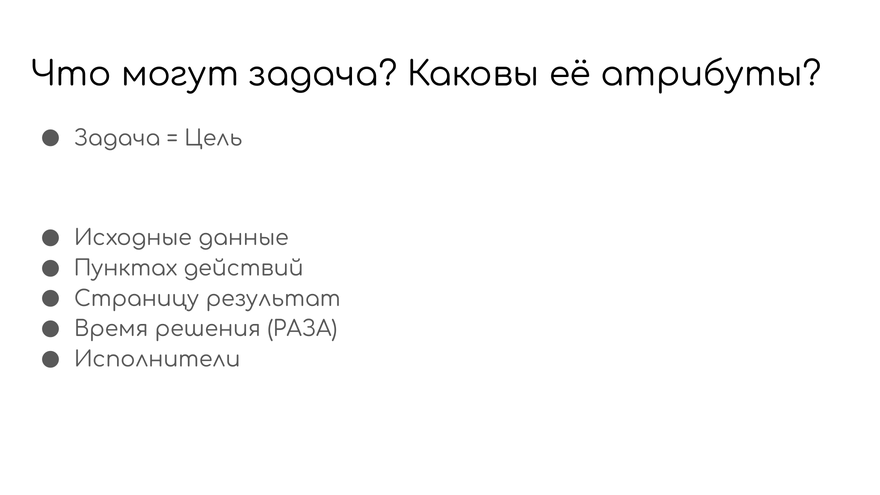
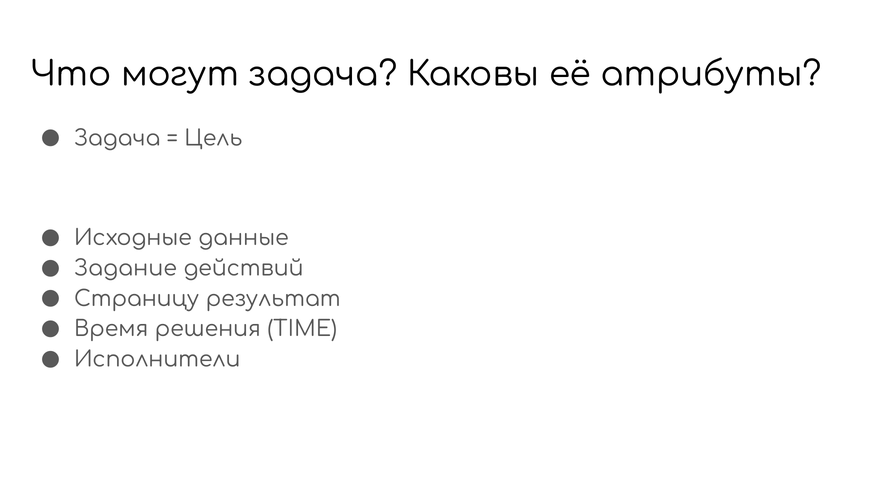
Пунктах: Пунктах -> Задание
РАЗА: РАЗА -> TIME
